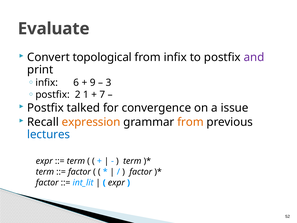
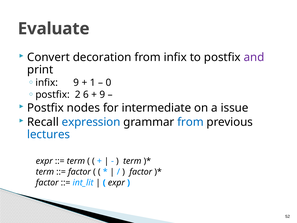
topological: topological -> decoration
infix 6: 6 -> 9
9: 9 -> 1
3: 3 -> 0
1: 1 -> 6
7 at (102, 95): 7 -> 9
talked: talked -> nodes
convergence: convergence -> intermediate
expression colour: orange -> blue
from at (190, 122) colour: orange -> blue
